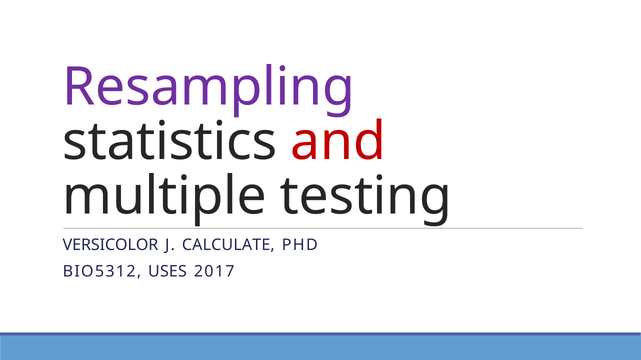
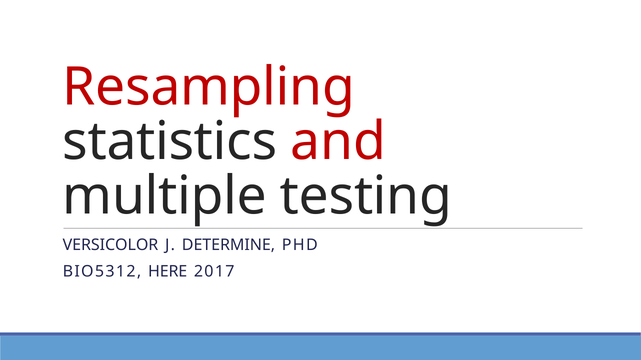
Resampling colour: purple -> red
CALCULATE: CALCULATE -> DETERMINE
USES: USES -> HERE
